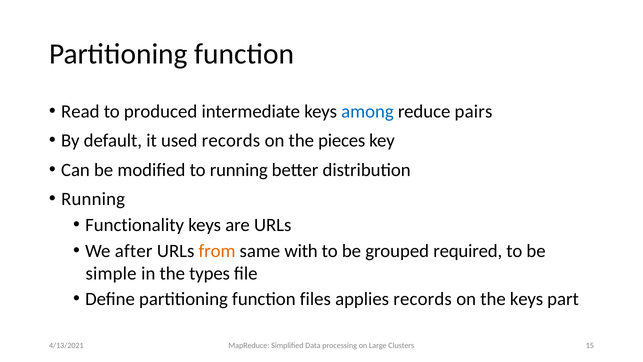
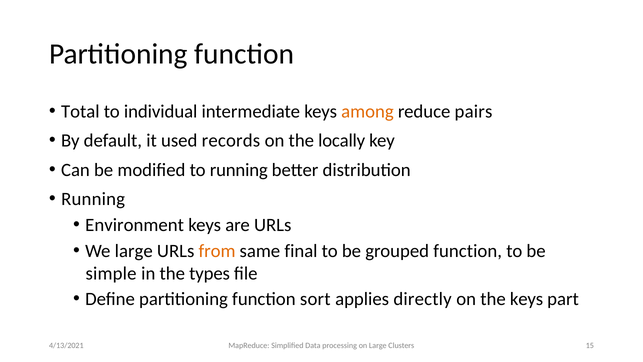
Read: Read -> Total
produced: produced -> individual
among colour: blue -> orange
pieces: pieces -> locally
Functionality: Functionality -> Environment
We after: after -> large
with: with -> final
grouped required: required -> function
files: files -> sort
applies records: records -> directly
